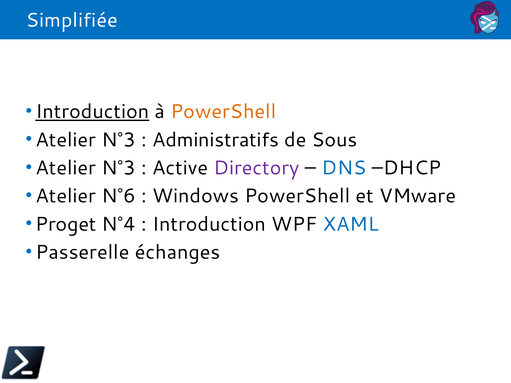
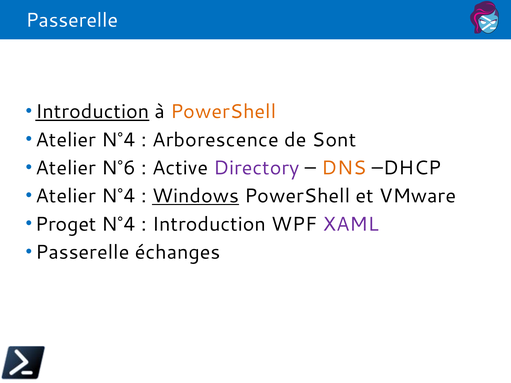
Simplifiée at (72, 20): Simplifiée -> Passerelle
N°3 at (119, 140): N°3 -> N°4
Administratifs: Administratifs -> Arborescence
Sous: Sous -> Sont
N°3 at (119, 168): N°3 -> N°6
DNS colour: blue -> orange
N°6 at (119, 196): N°6 -> N°4
Windows underline: none -> present
XAML colour: blue -> purple
